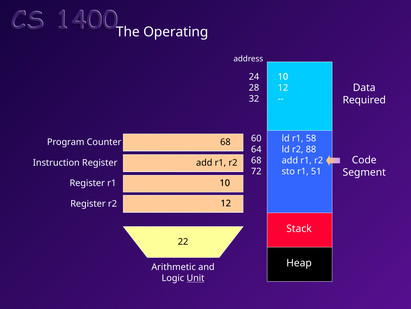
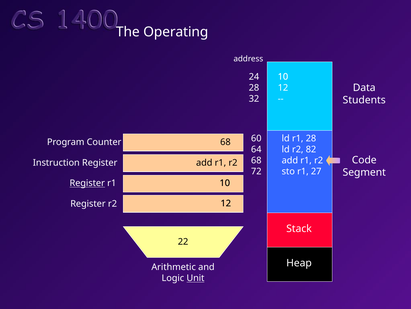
Required: Required -> Students
r1 58: 58 -> 28
88: 88 -> 82
51: 51 -> 27
Register at (87, 183) underline: none -> present
